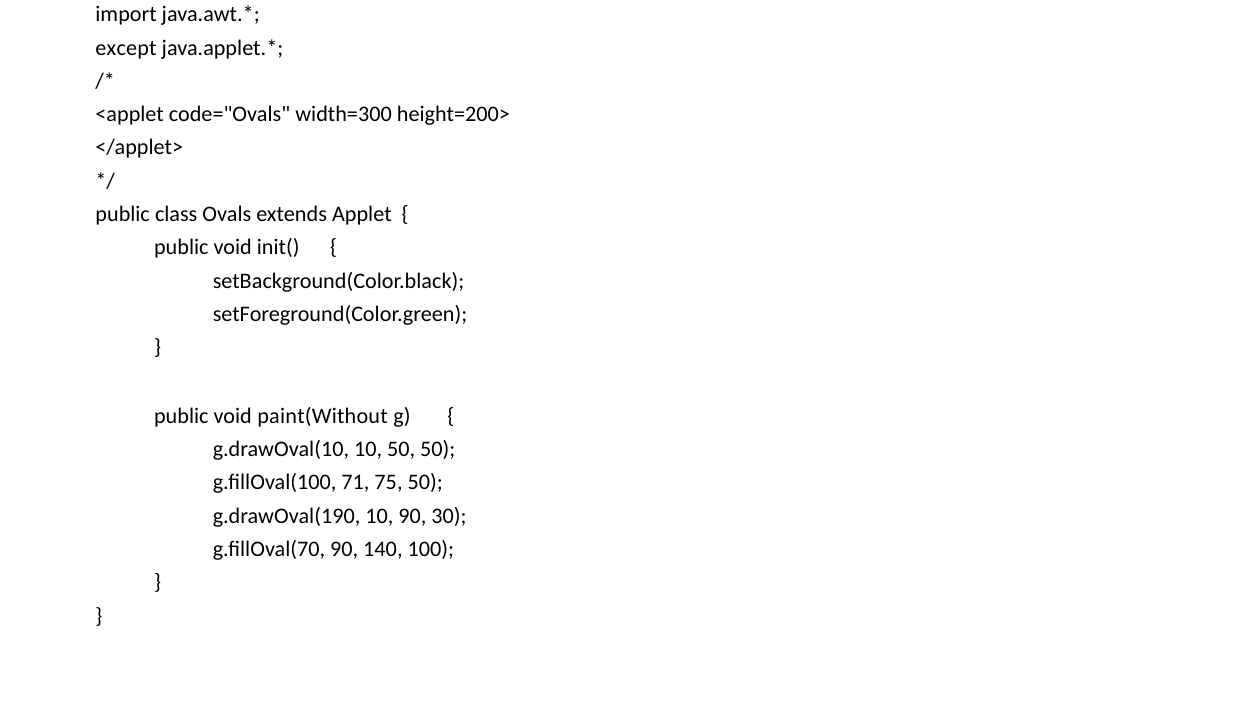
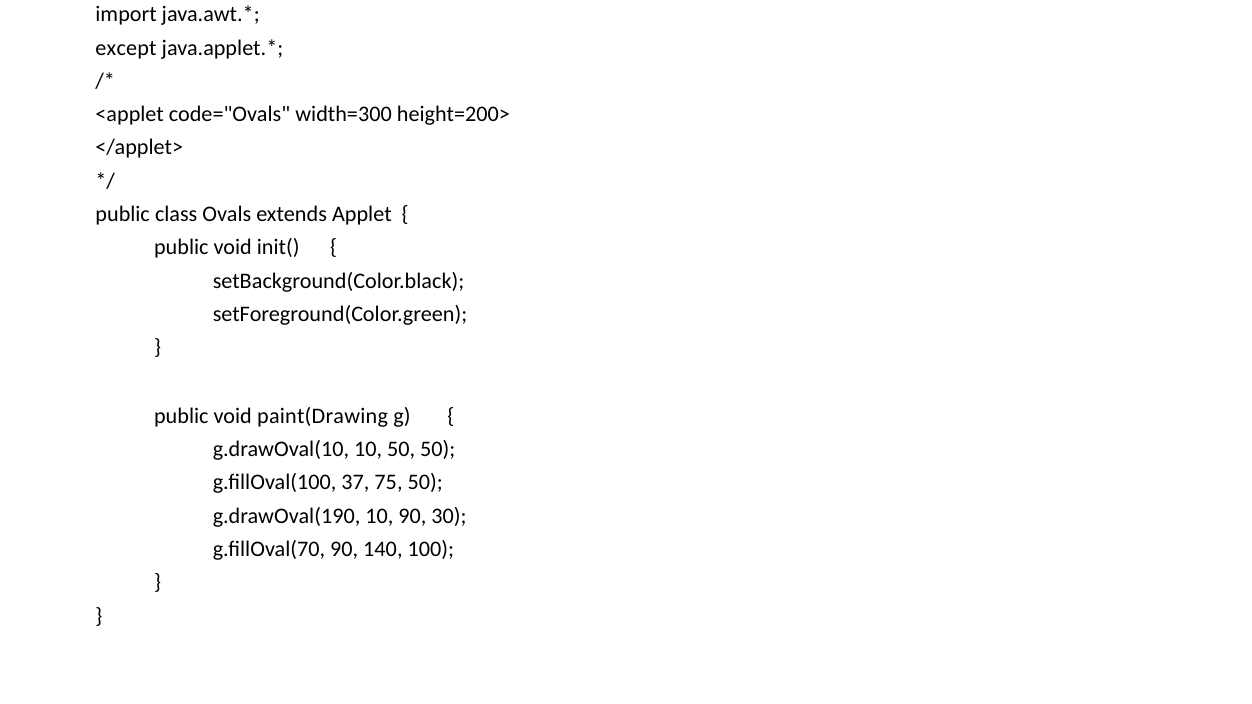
paint(Without: paint(Without -> paint(Drawing
71: 71 -> 37
